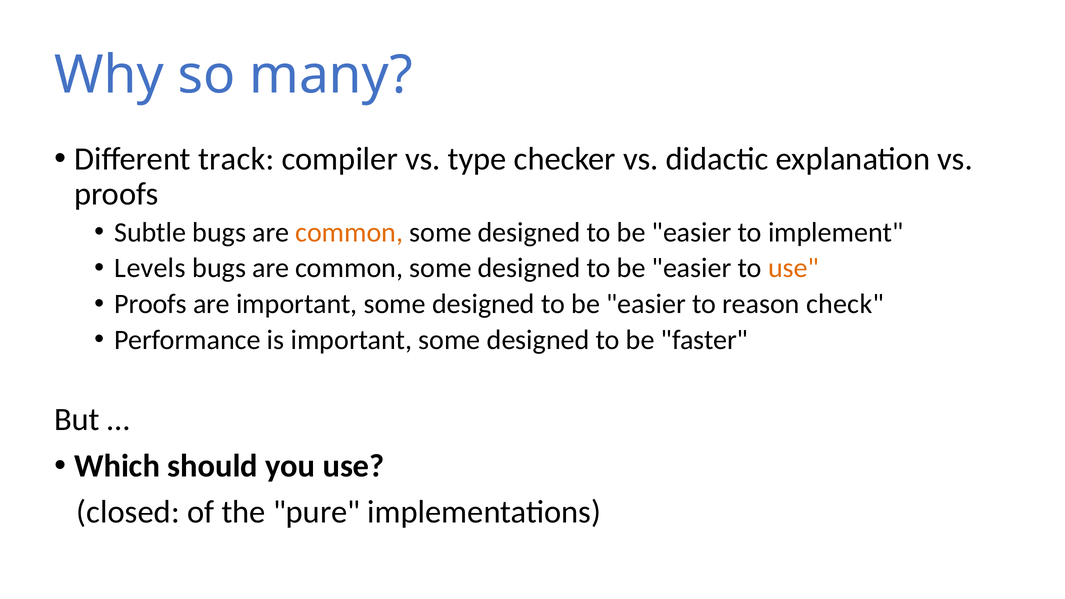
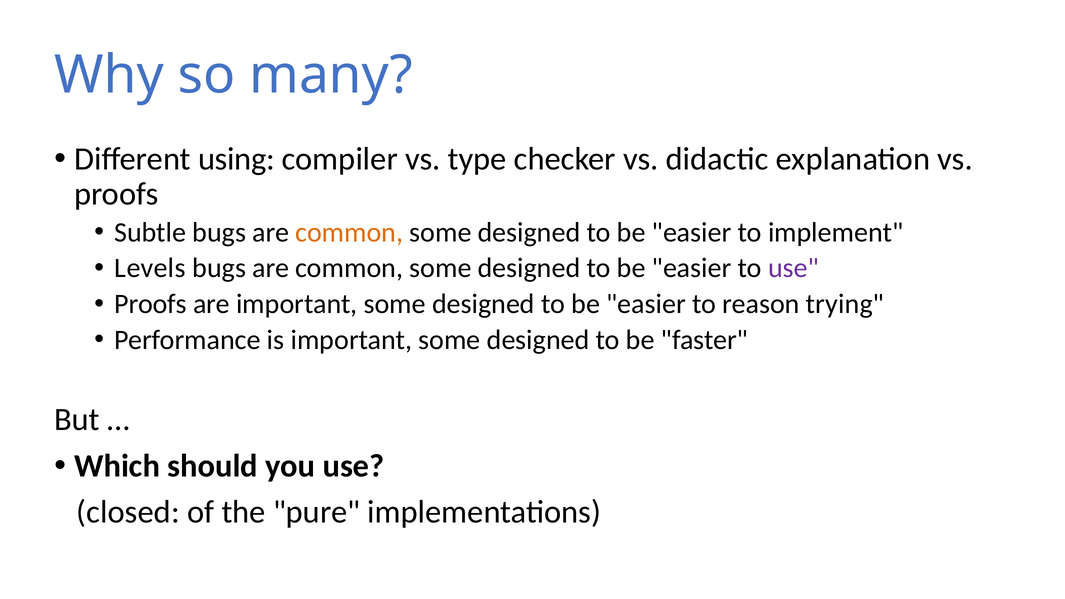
track: track -> using
use at (793, 268) colour: orange -> purple
check: check -> trying
